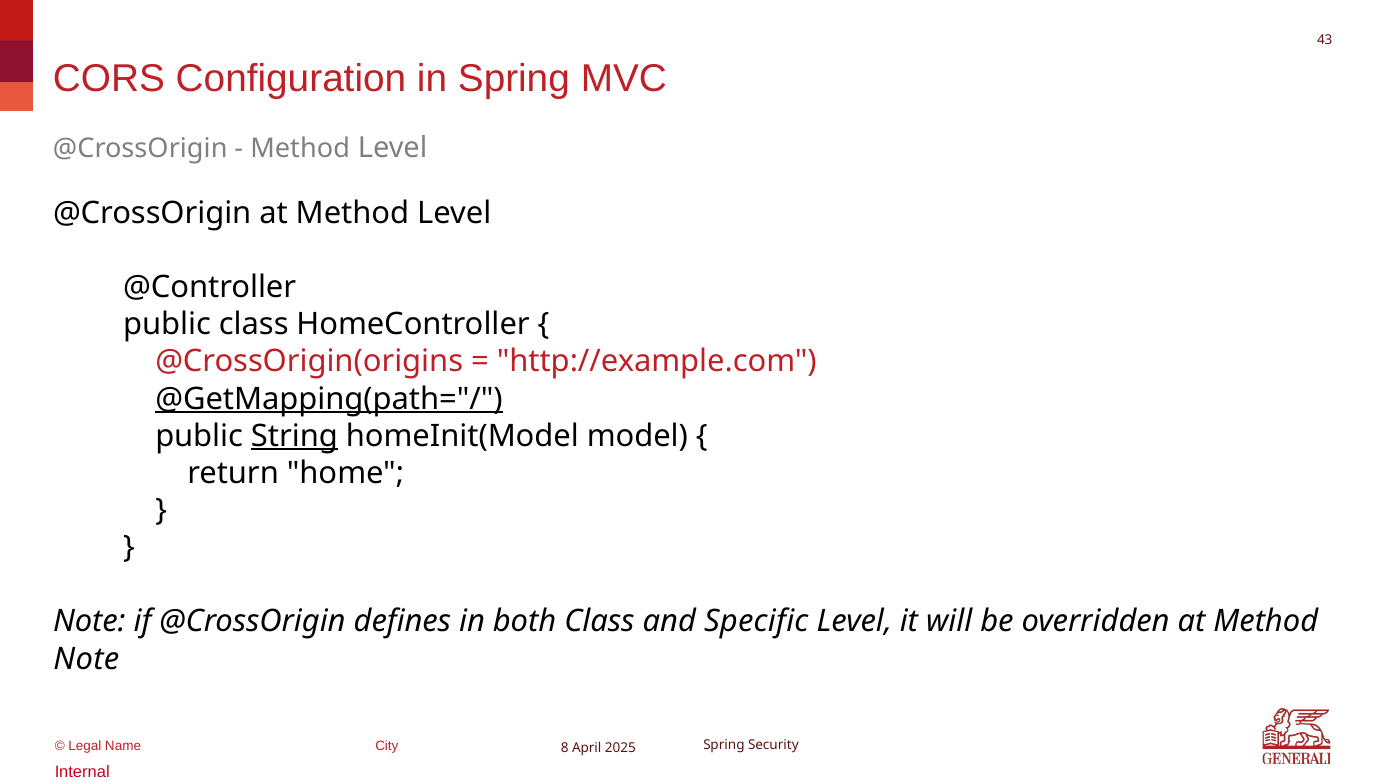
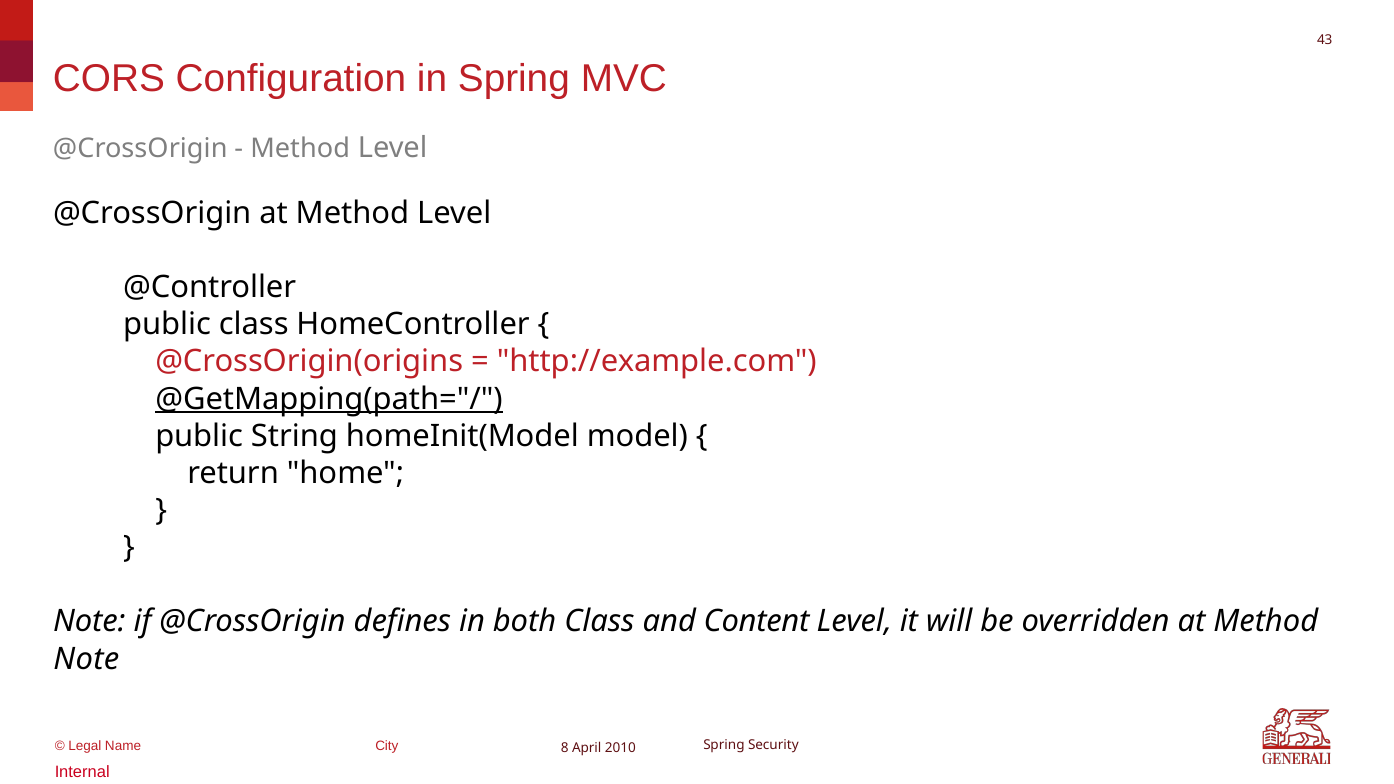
String underline: present -> none
Specific: Specific -> Content
2025: 2025 -> 2010
